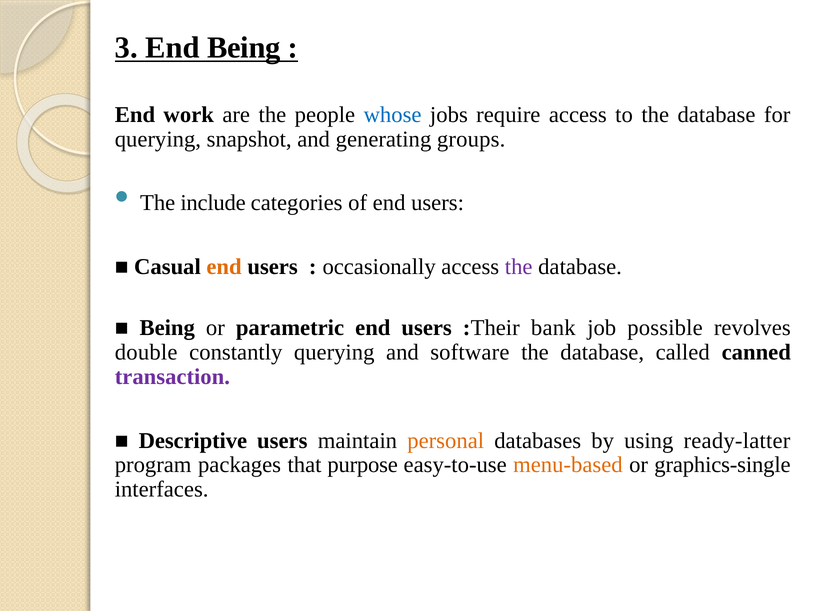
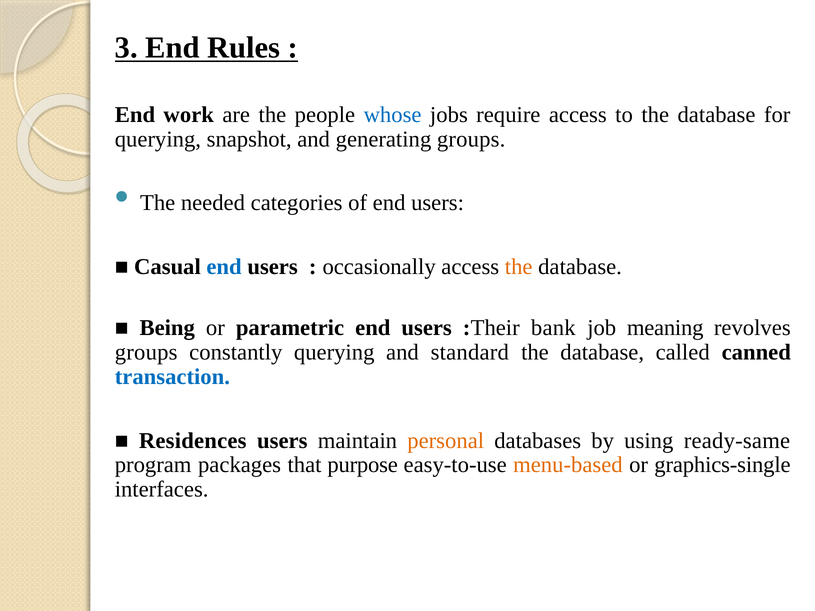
End Being: Being -> Rules
include: include -> needed
end at (224, 267) colour: orange -> blue
the at (519, 267) colour: purple -> orange
possible: possible -> meaning
double at (146, 352): double -> groups
software: software -> standard
transaction colour: purple -> blue
Descriptive: Descriptive -> Residences
ready-latter: ready-latter -> ready-same
